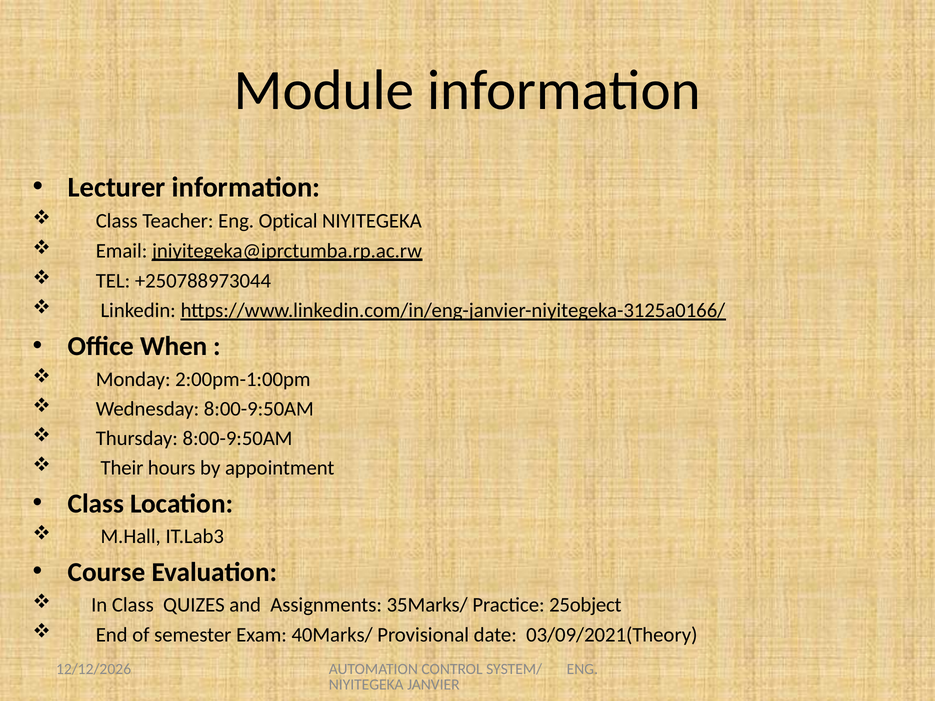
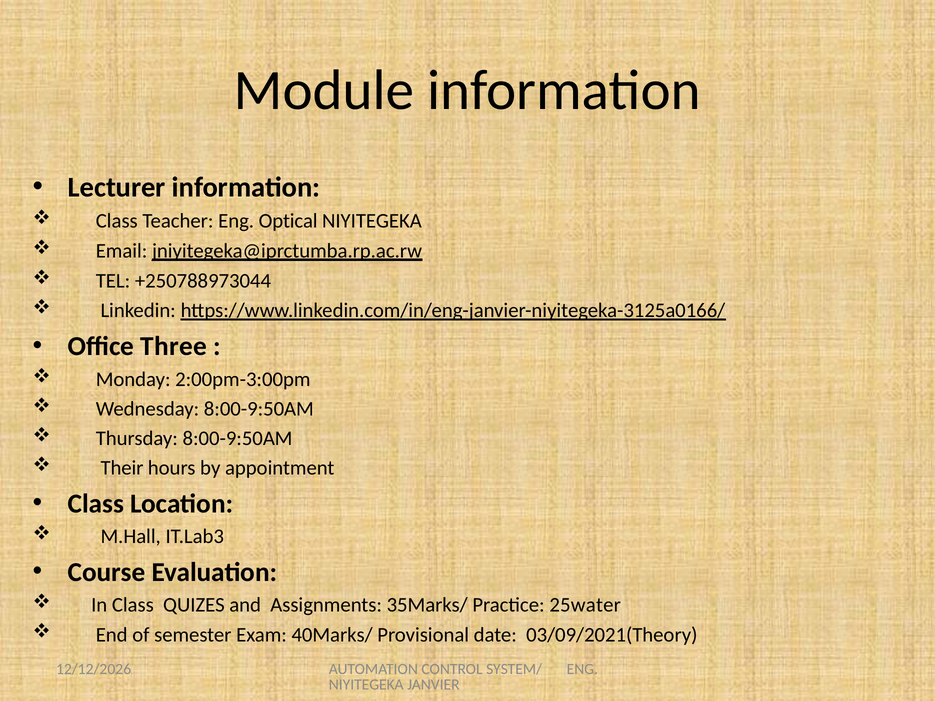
When: When -> Three
2:00pm-1:00pm: 2:00pm-1:00pm -> 2:00pm-3:00pm
25object: 25object -> 25water
